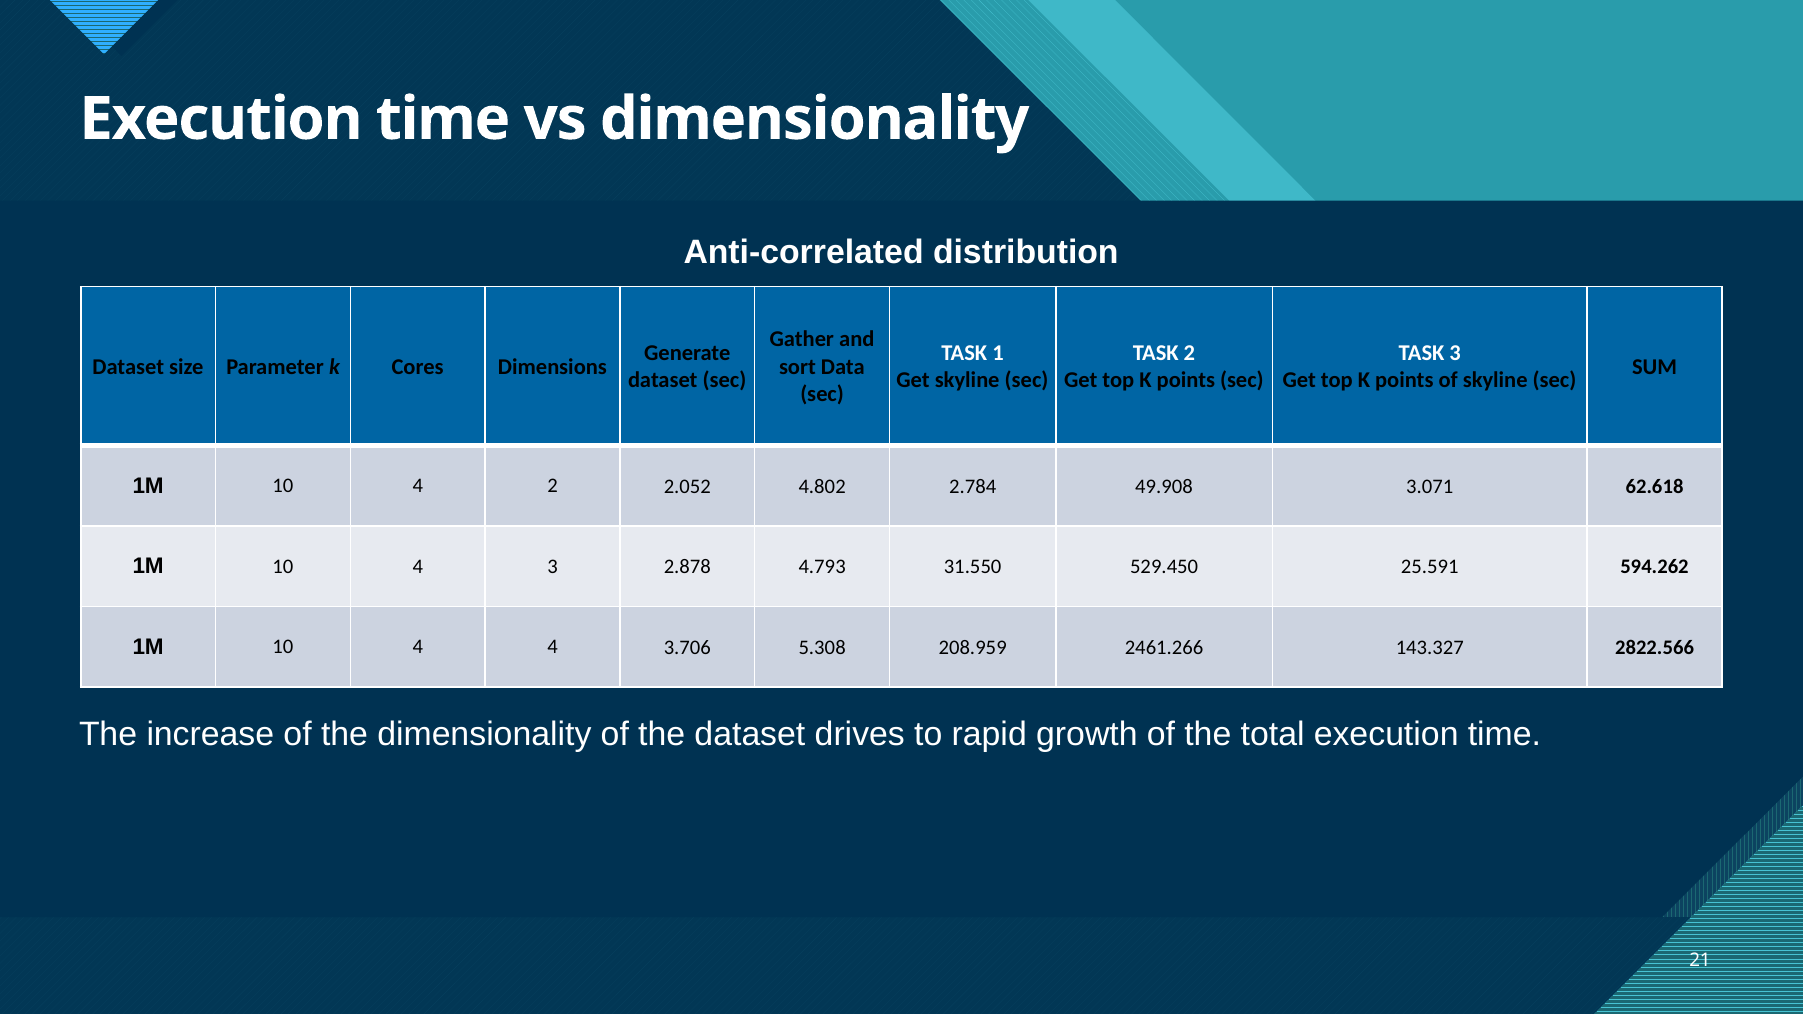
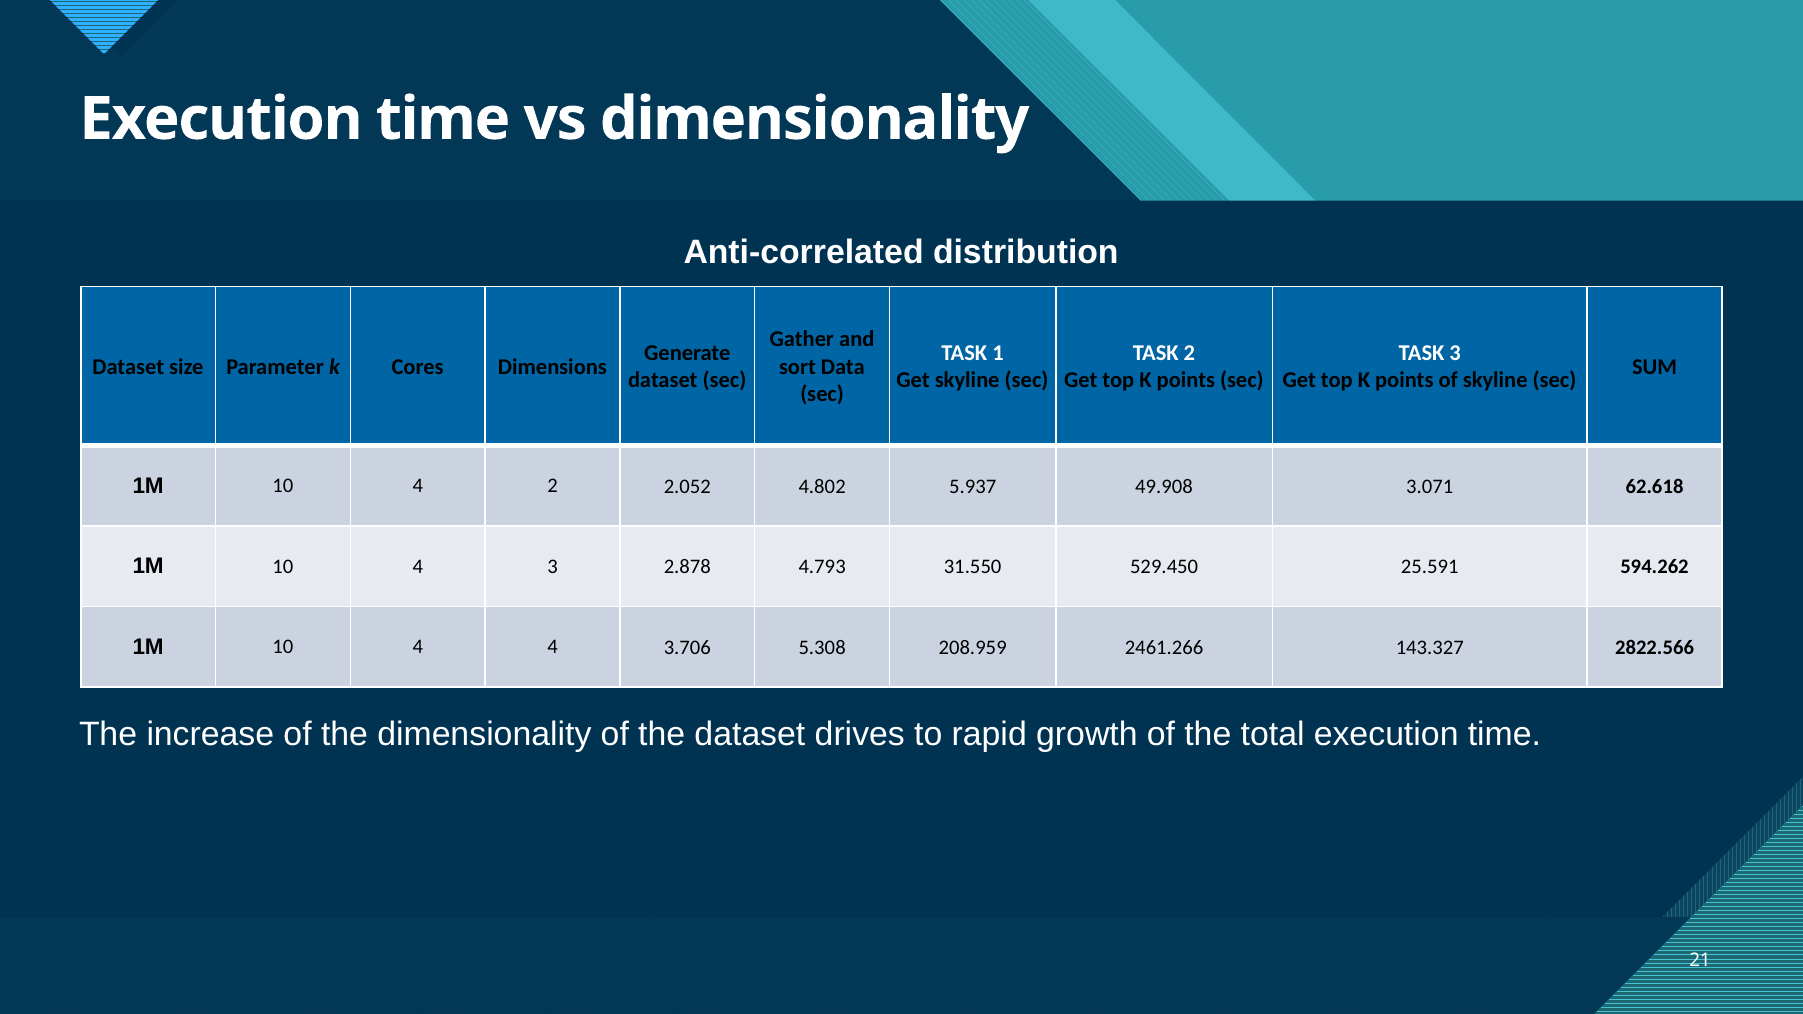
2.784: 2.784 -> 5.937
